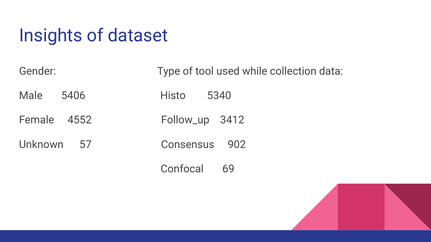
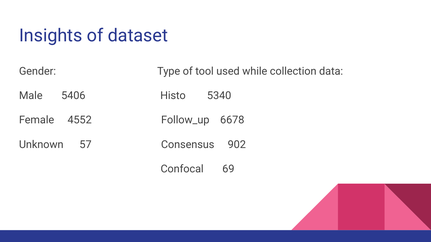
3412: 3412 -> 6678
